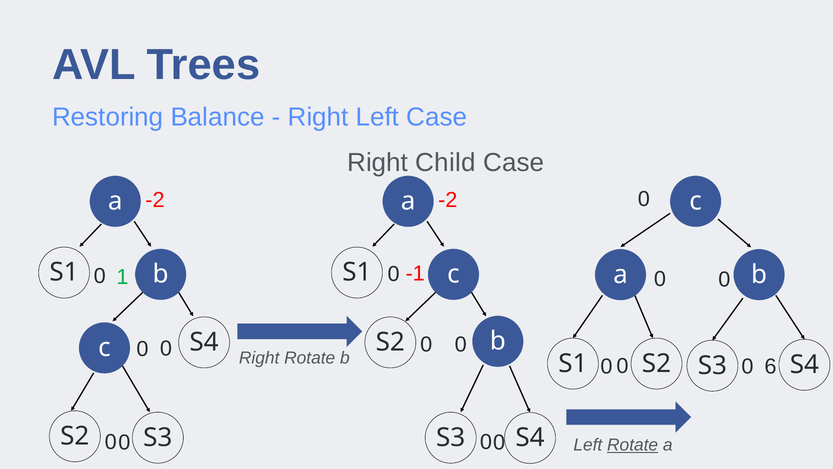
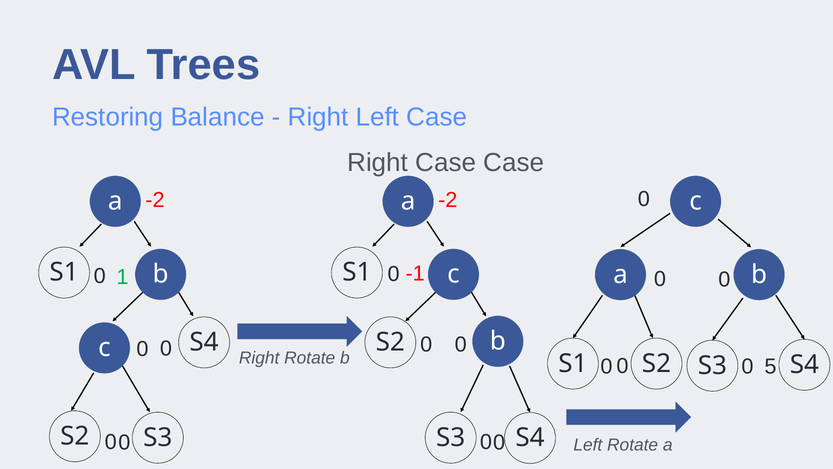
Right Child: Child -> Case
6: 6 -> 5
Rotate at (633, 444) underline: present -> none
